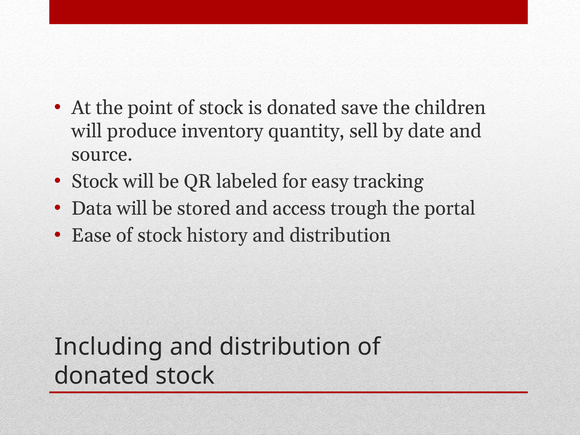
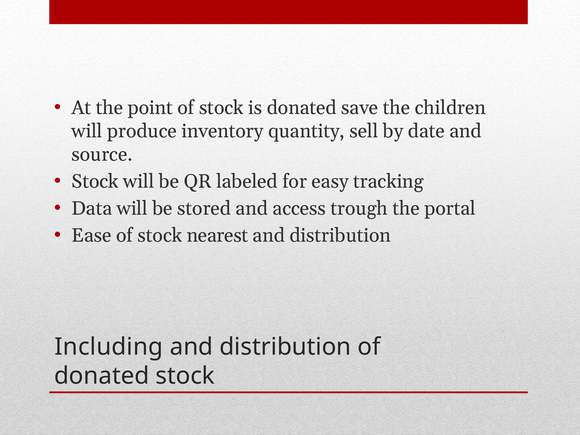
history: history -> nearest
